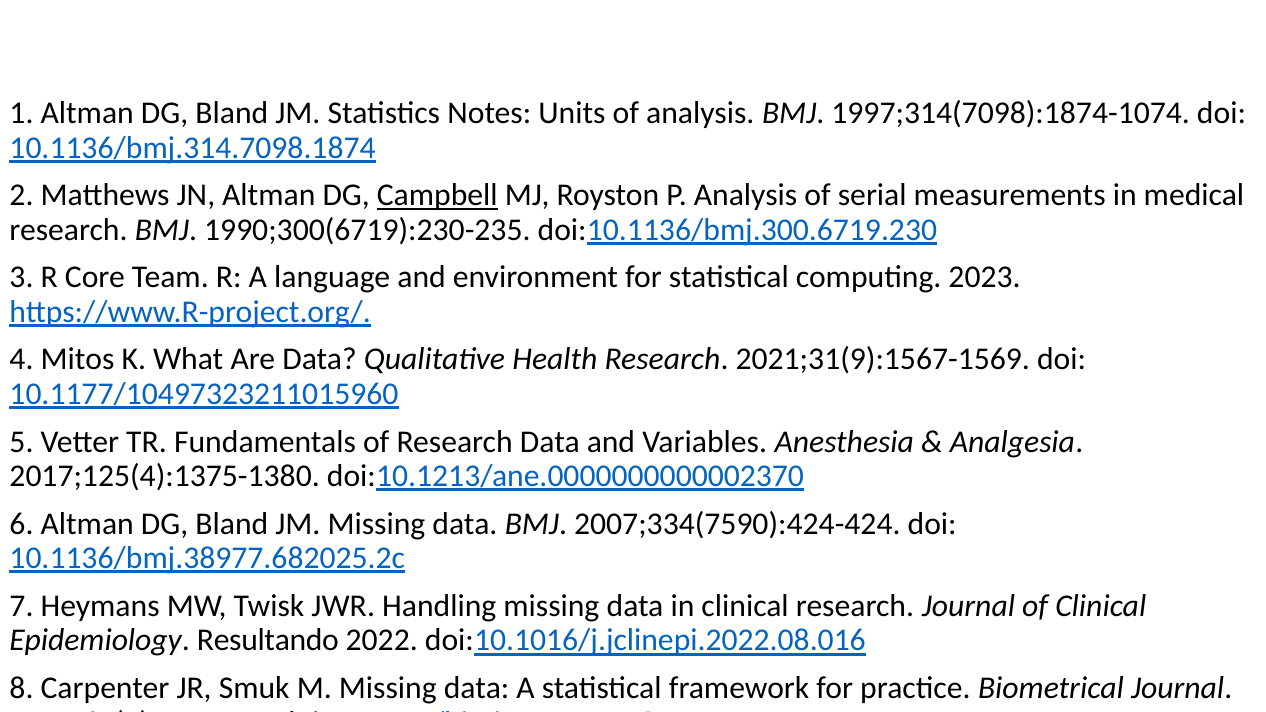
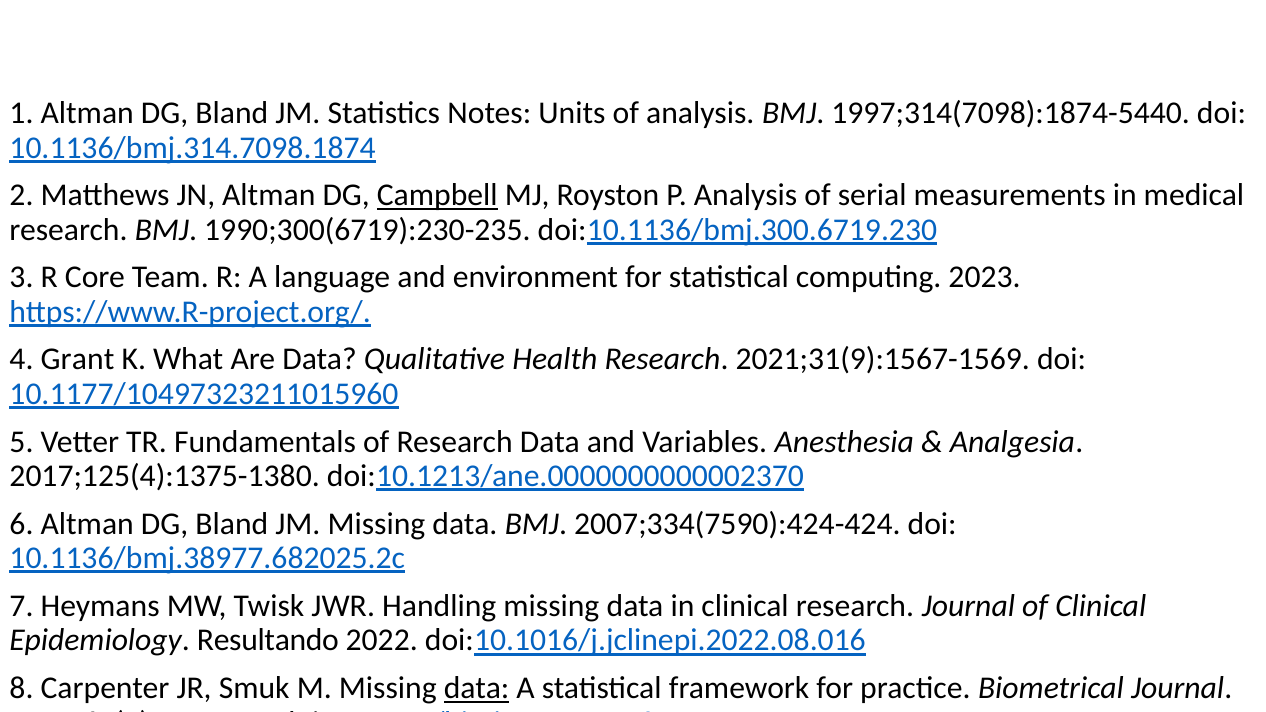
1997;314(7098):1874-1074: 1997;314(7098):1874-1074 -> 1997;314(7098):1874-5440
4 Mitos: Mitos -> Grant
data at (477, 688) underline: none -> present
